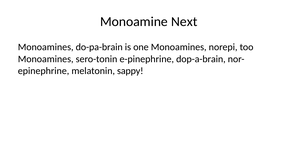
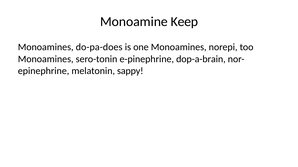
Next: Next -> Keep
do-pa-brain: do-pa-brain -> do-pa-does
